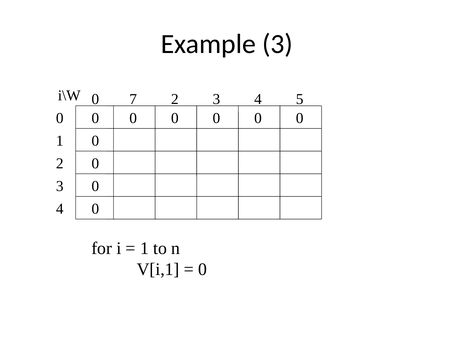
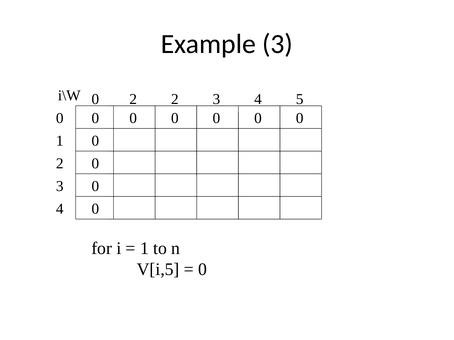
0 7: 7 -> 2
V[i,1: V[i,1 -> V[i,5
